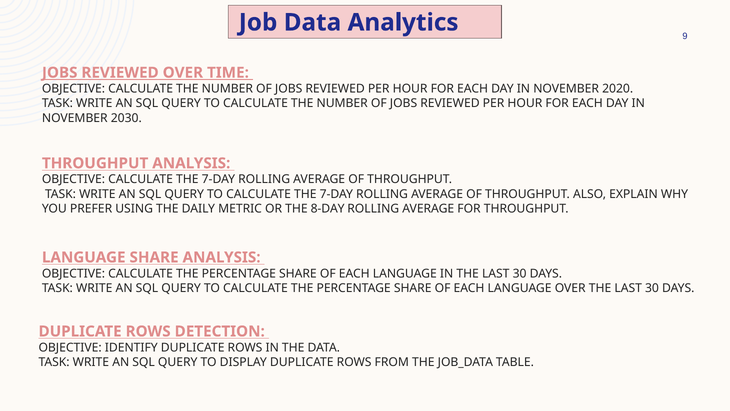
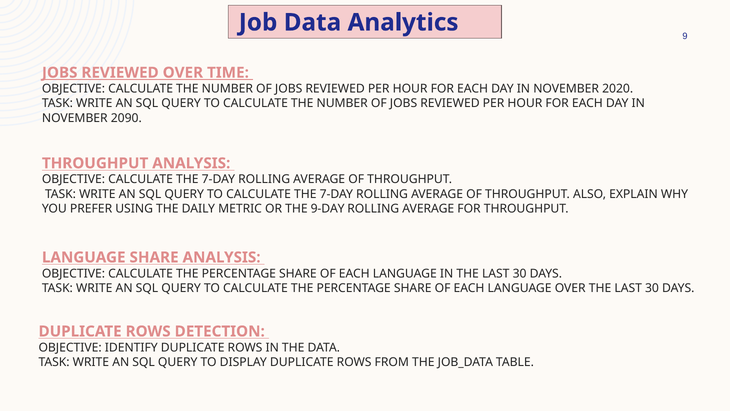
2030: 2030 -> 2090
8-DAY: 8-DAY -> 9-DAY
